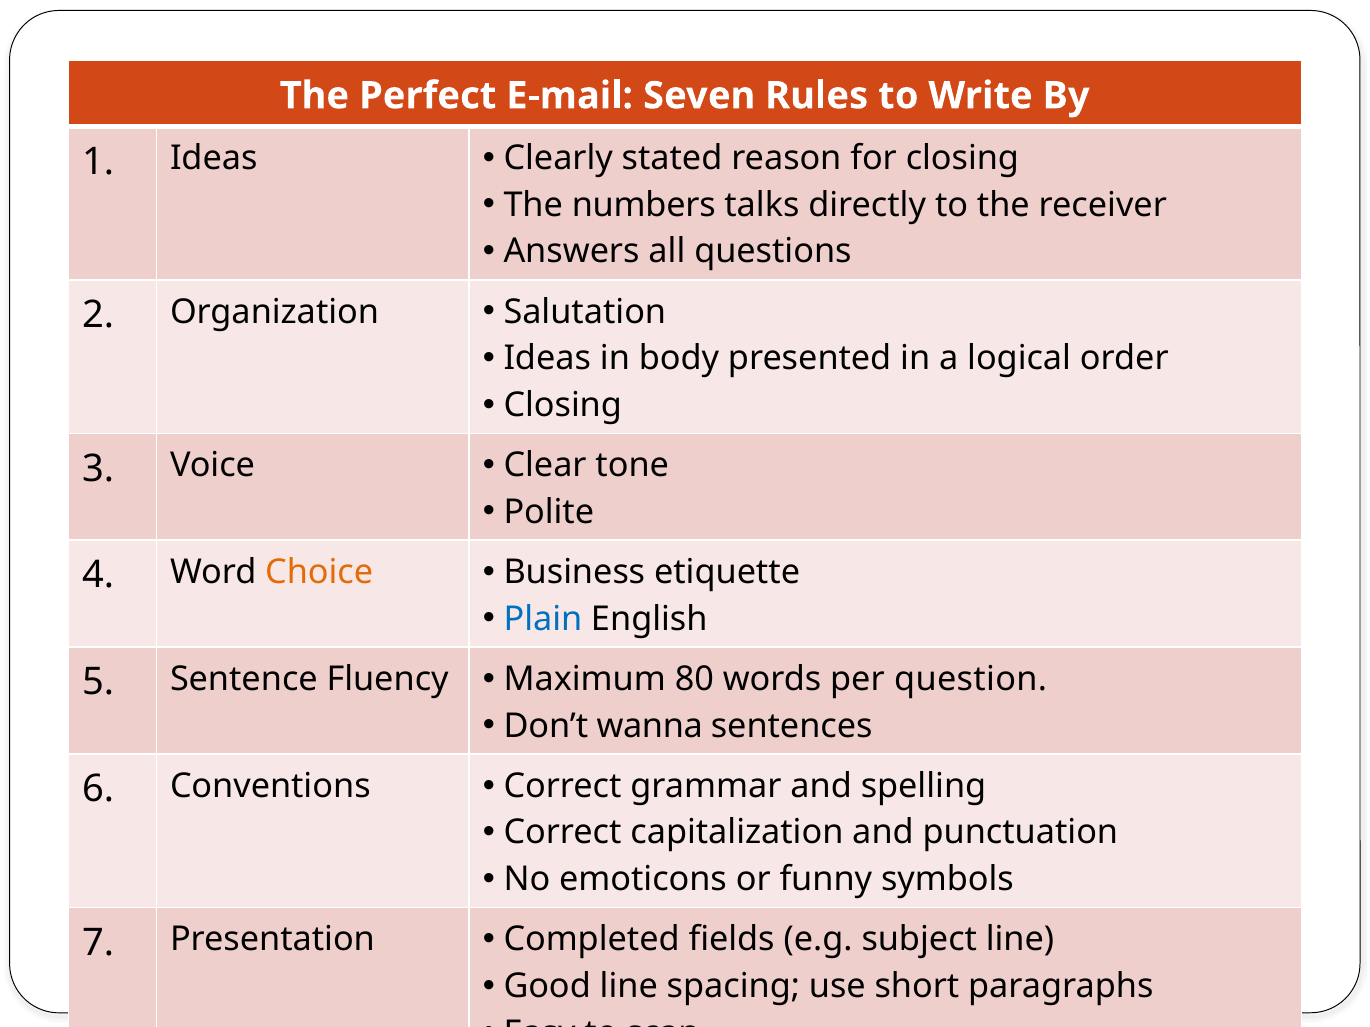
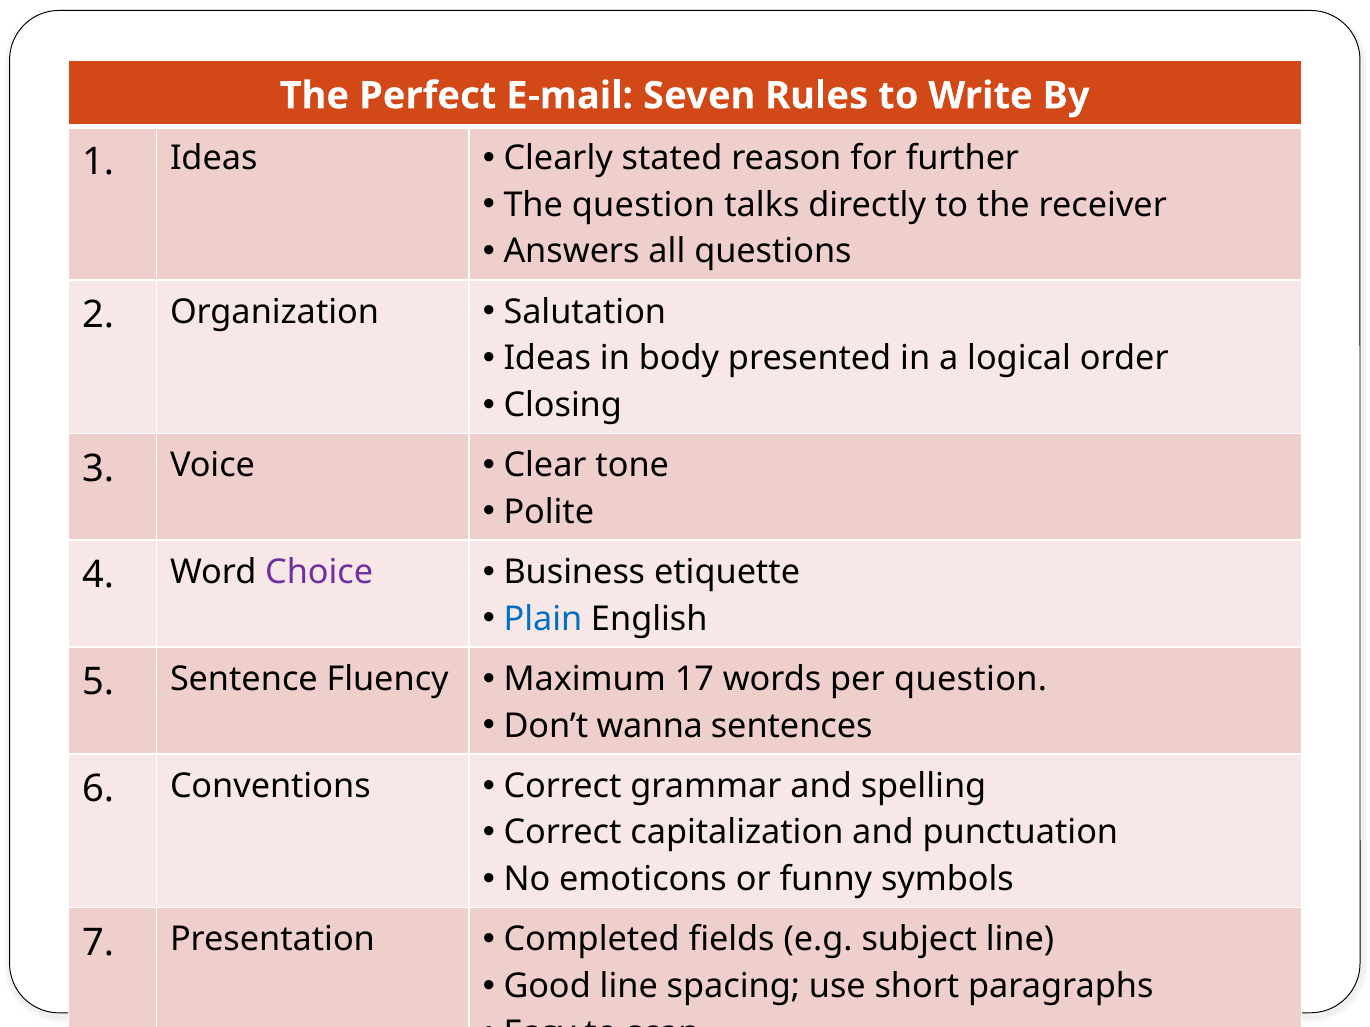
for closing: closing -> further
The numbers: numbers -> question
Choice colour: orange -> purple
80: 80 -> 17
